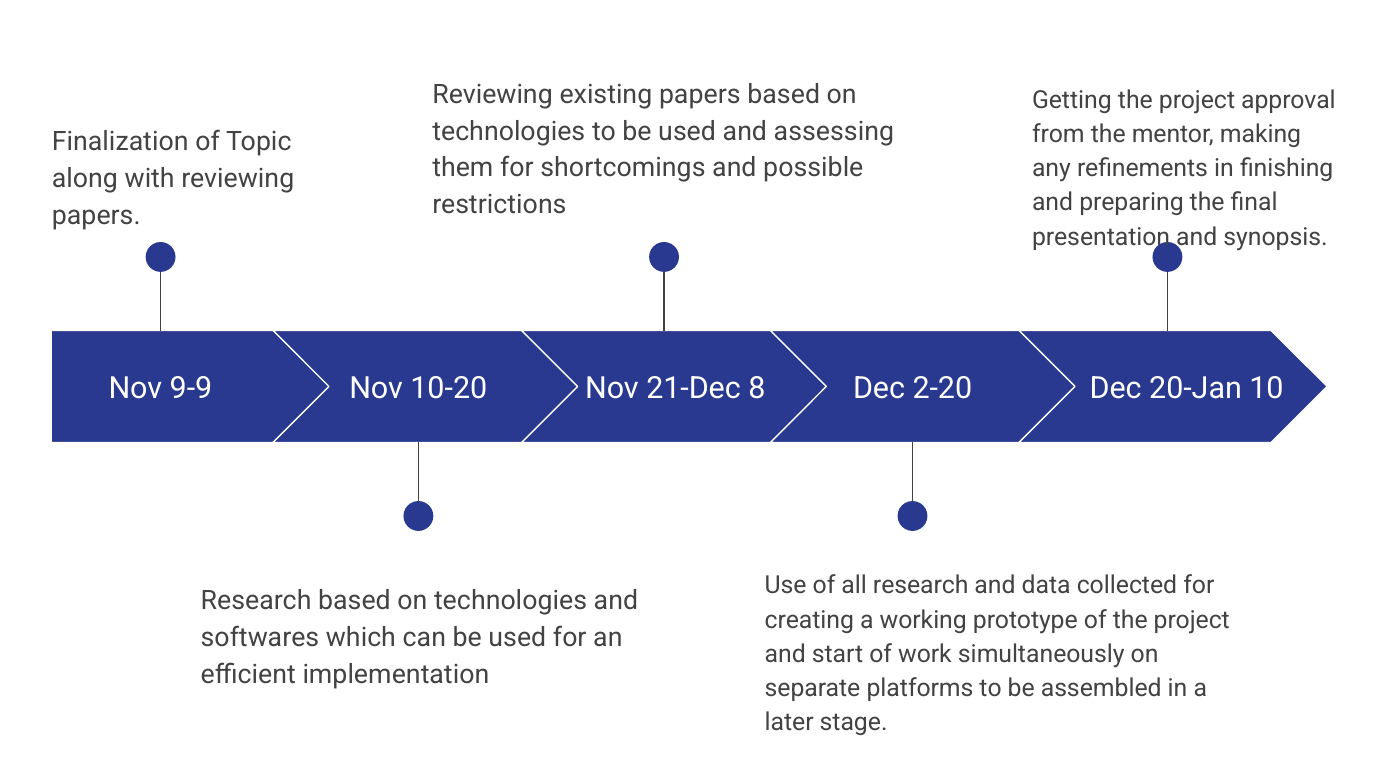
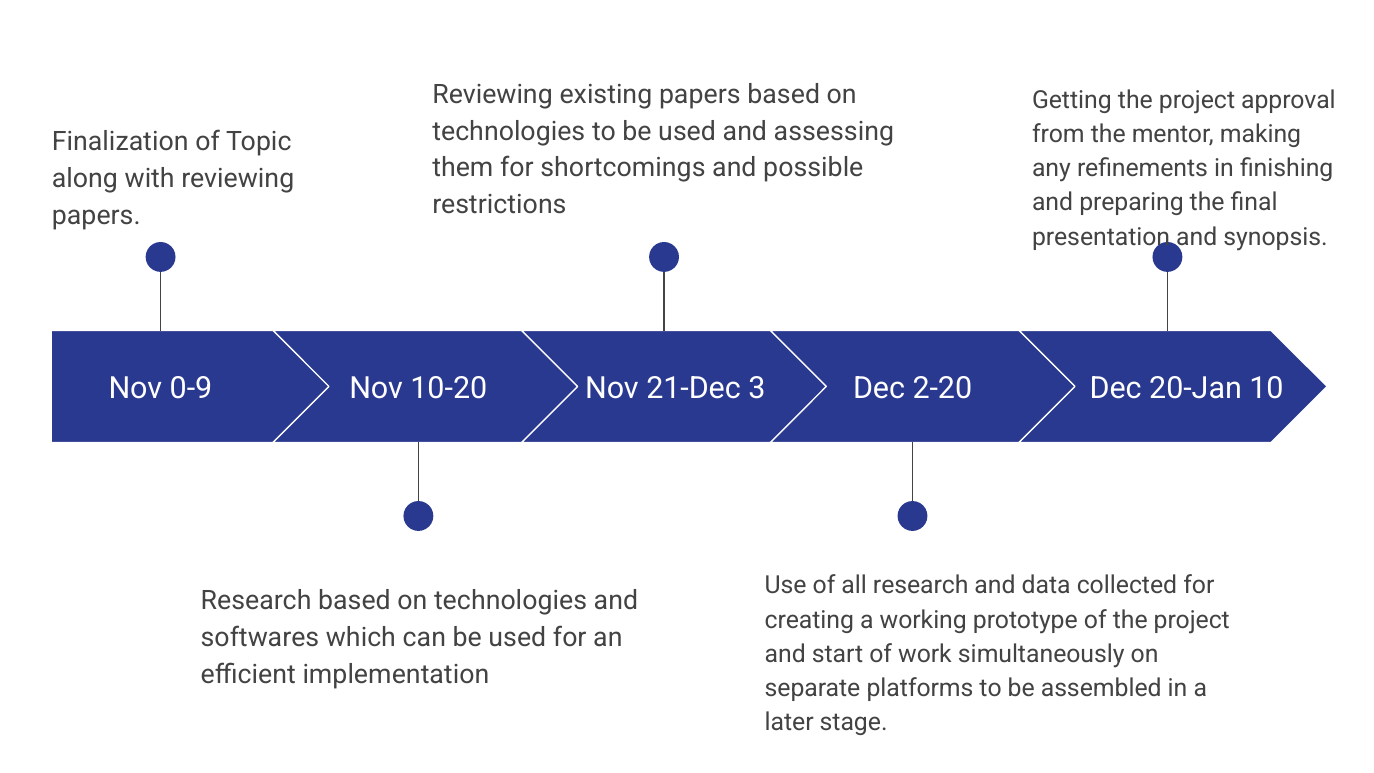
9-9: 9-9 -> 0-9
8: 8 -> 3
